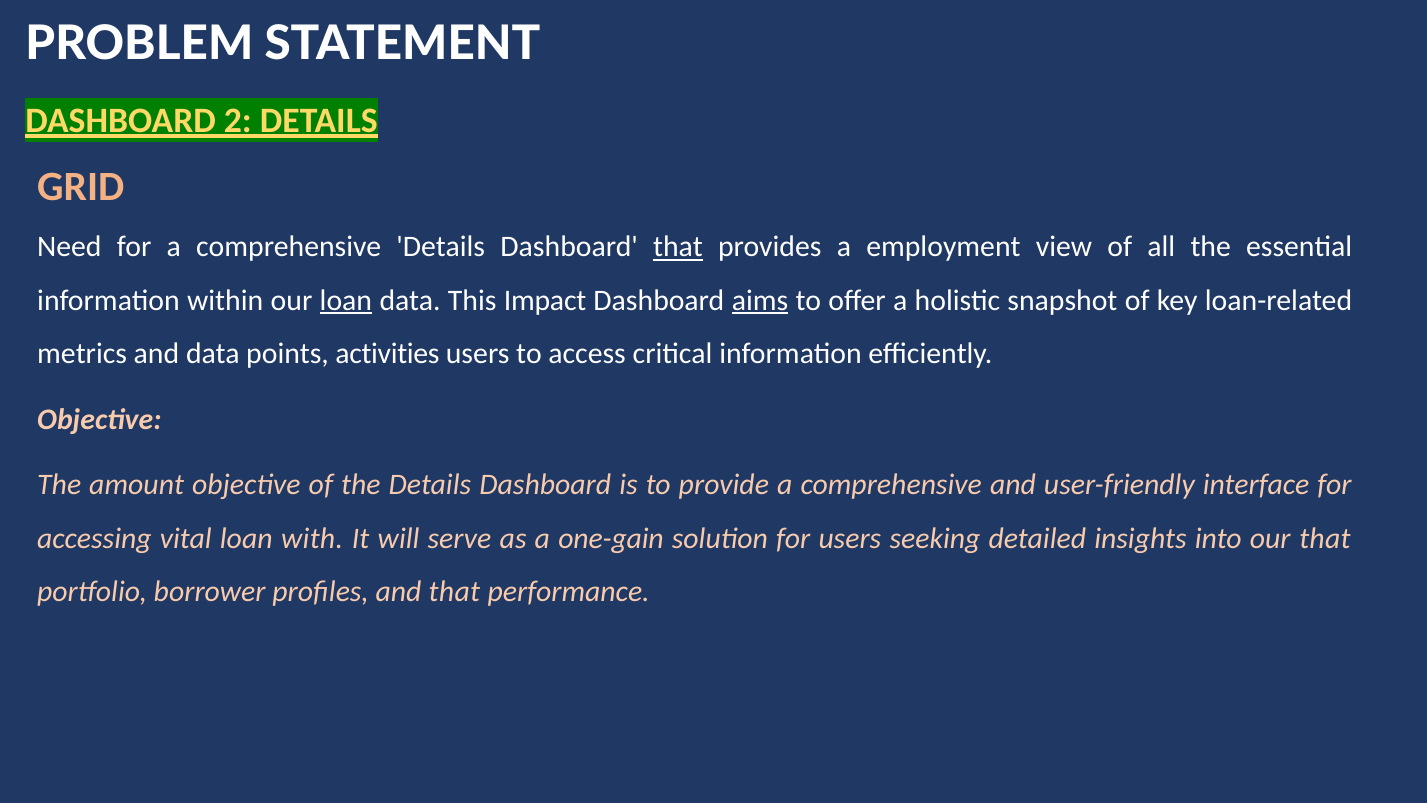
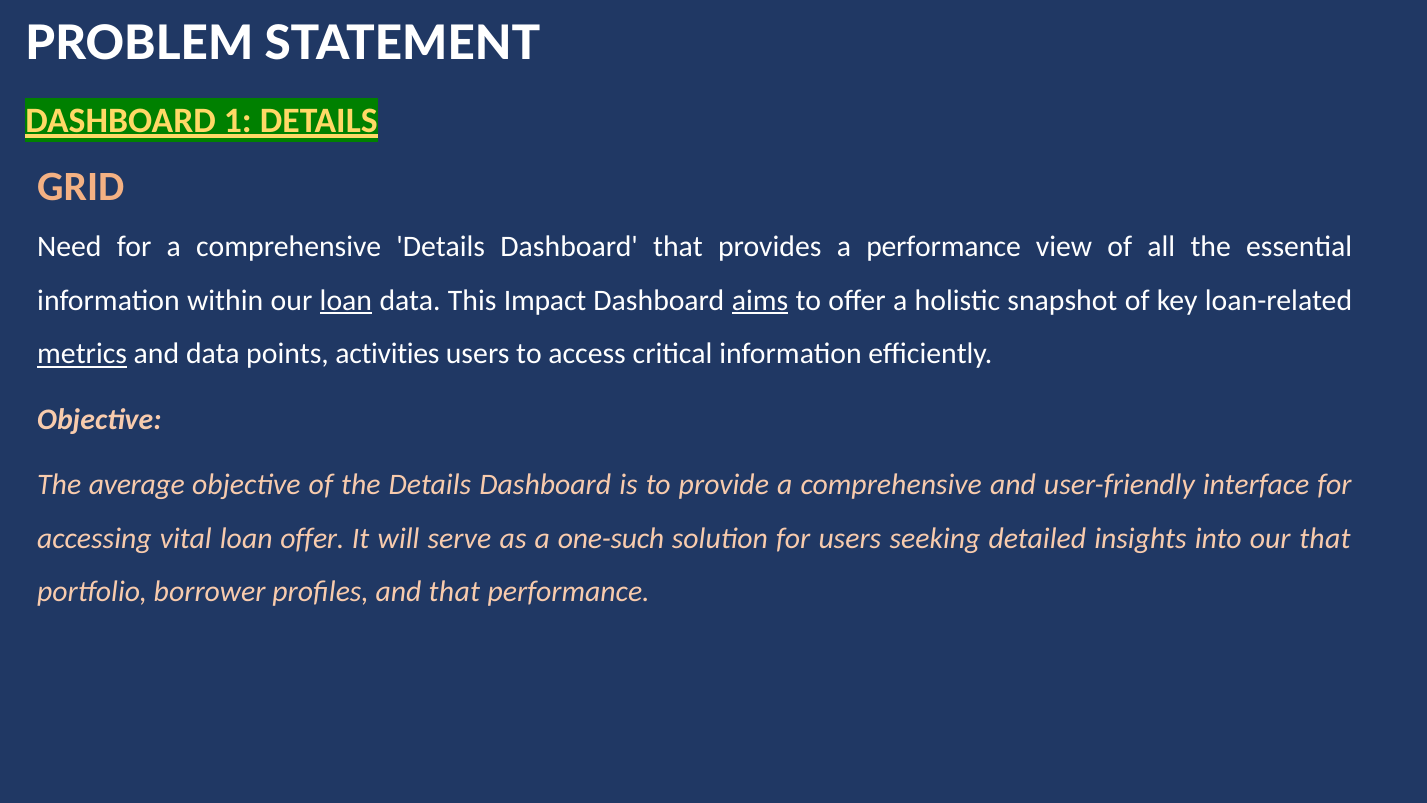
2: 2 -> 1
that at (678, 247) underline: present -> none
a employment: employment -> performance
metrics underline: none -> present
amount: amount -> average
loan with: with -> offer
one-gain: one-gain -> one-such
